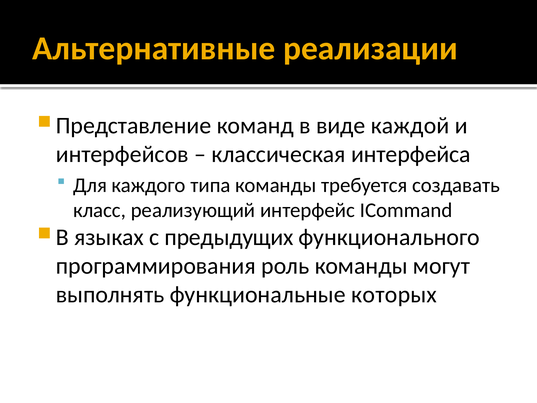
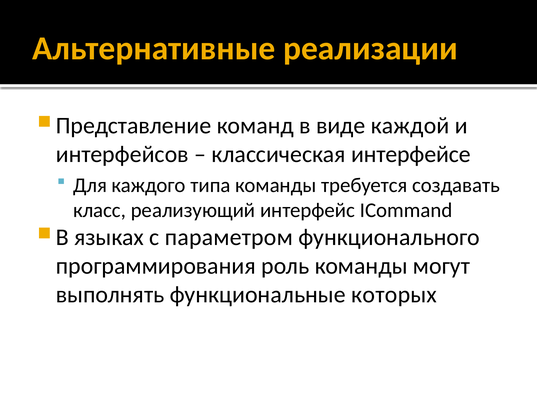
интерфейса: интерфейса -> интерфейсе
предыдущих: предыдущих -> параметром
